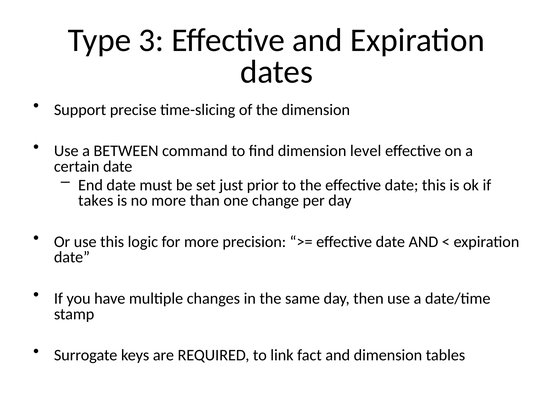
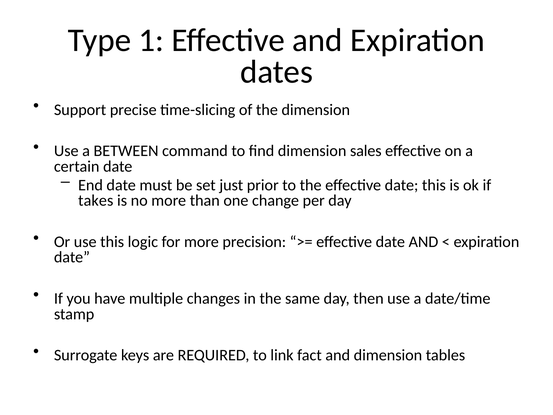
3: 3 -> 1
level: level -> sales
